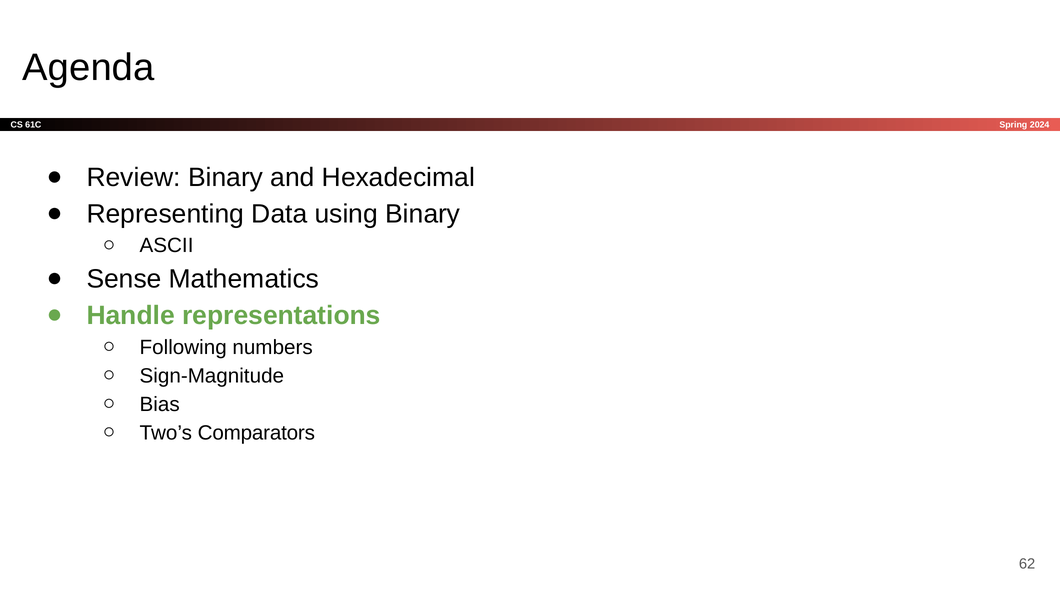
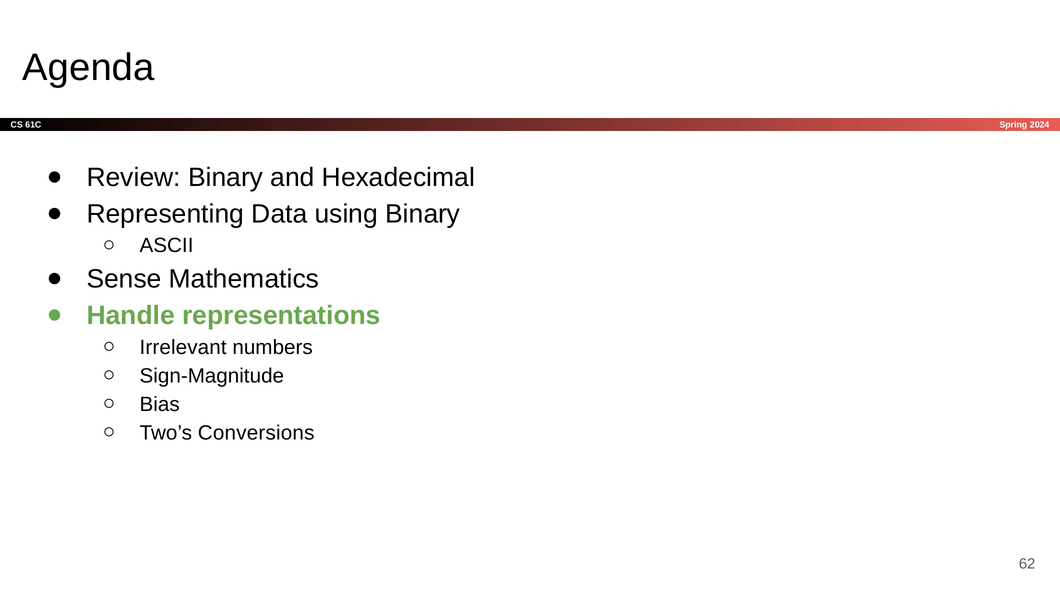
Following: Following -> Irrelevant
Comparators: Comparators -> Conversions
